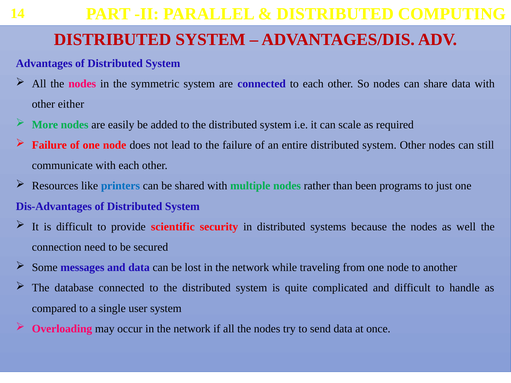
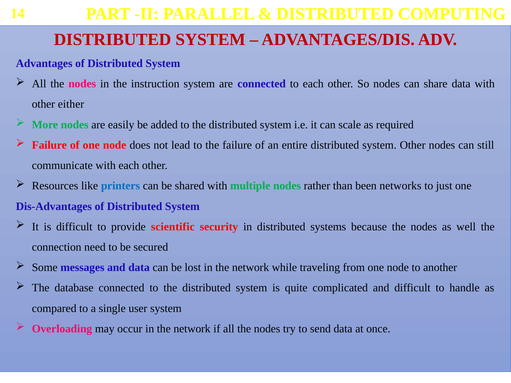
symmetric: symmetric -> instruction
programs: programs -> networks
